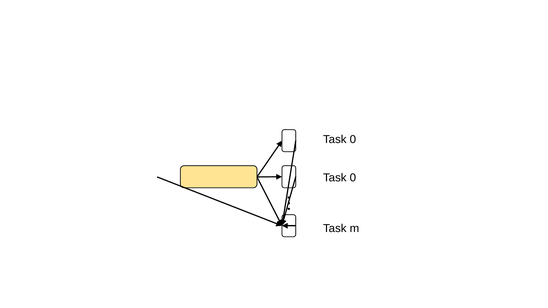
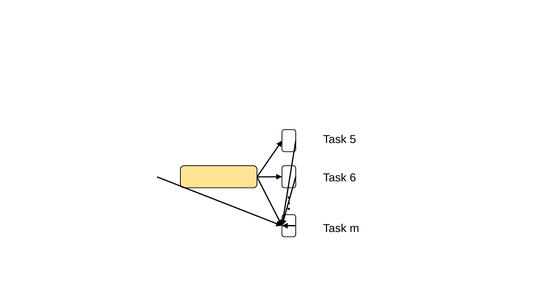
0 at (353, 139): 0 -> 5
0 at (353, 178): 0 -> 6
